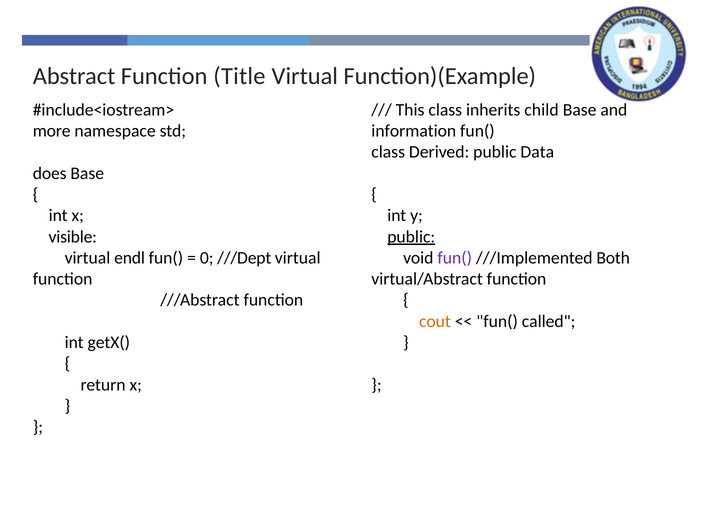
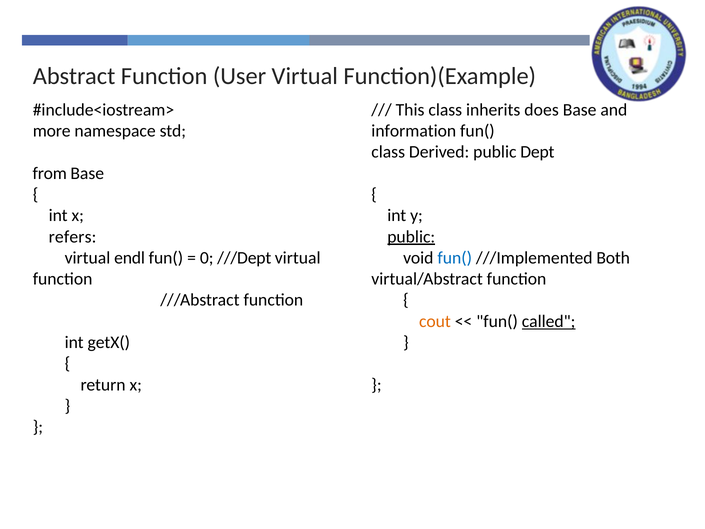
Title: Title -> User
child: child -> does
Data: Data -> Dept
does: does -> from
visible: visible -> refers
fun( at (455, 258) colour: purple -> blue
called underline: none -> present
